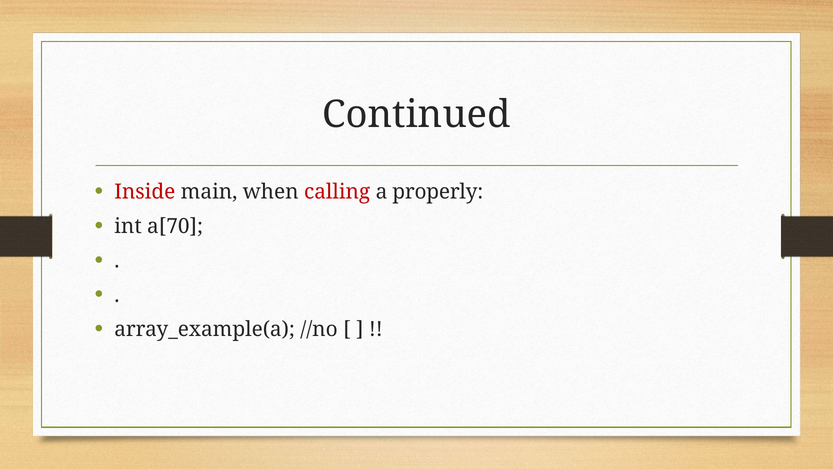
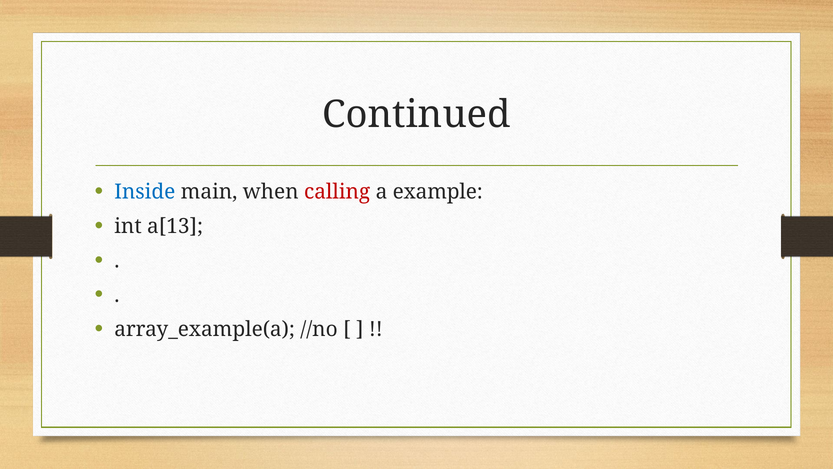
Inside colour: red -> blue
properly: properly -> example
a[70: a[70 -> a[13
